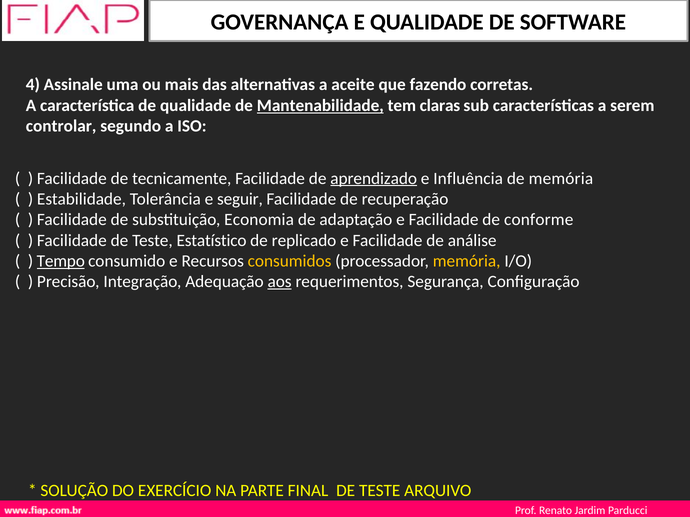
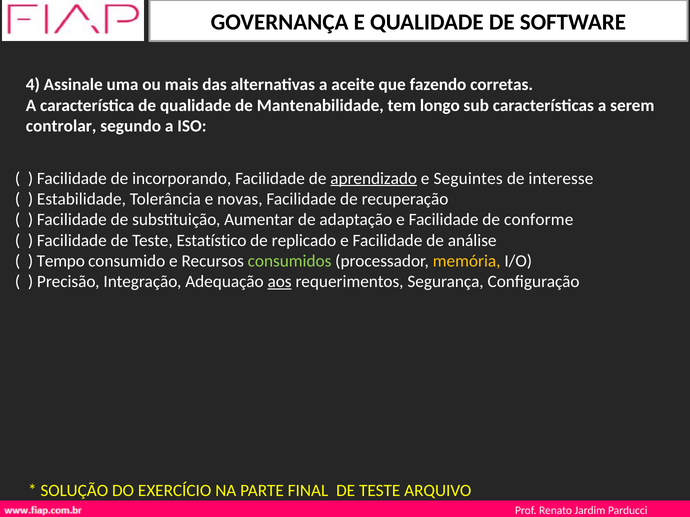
Mantenabilidade underline: present -> none
claras: claras -> longo
tecnicamente: tecnicamente -> incorporando
Influência: Influência -> Seguintes
de memória: memória -> interesse
seguir: seguir -> novas
Economia: Economia -> Aumentar
Tempo underline: present -> none
consumidos colour: yellow -> light green
